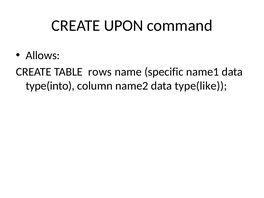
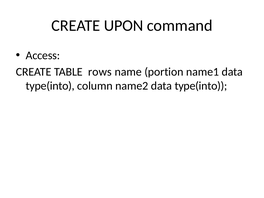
Allows: Allows -> Access
specific: specific -> portion
name2 data type(like: type(like -> type(into
